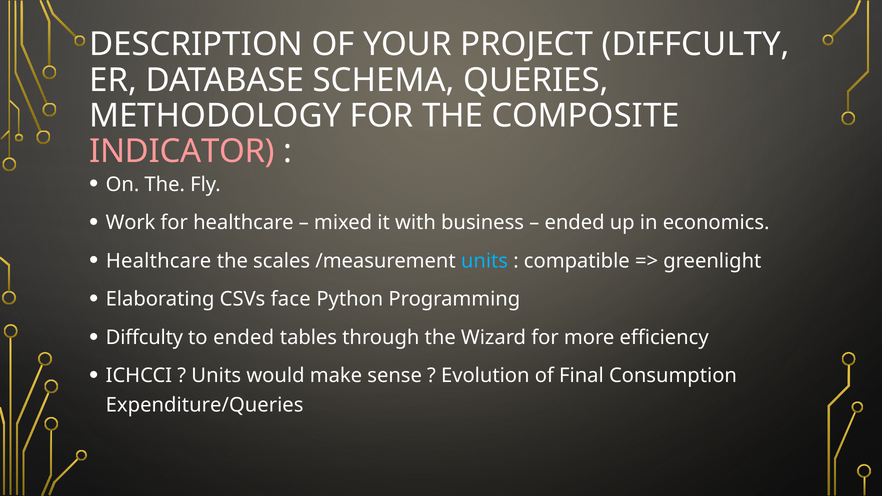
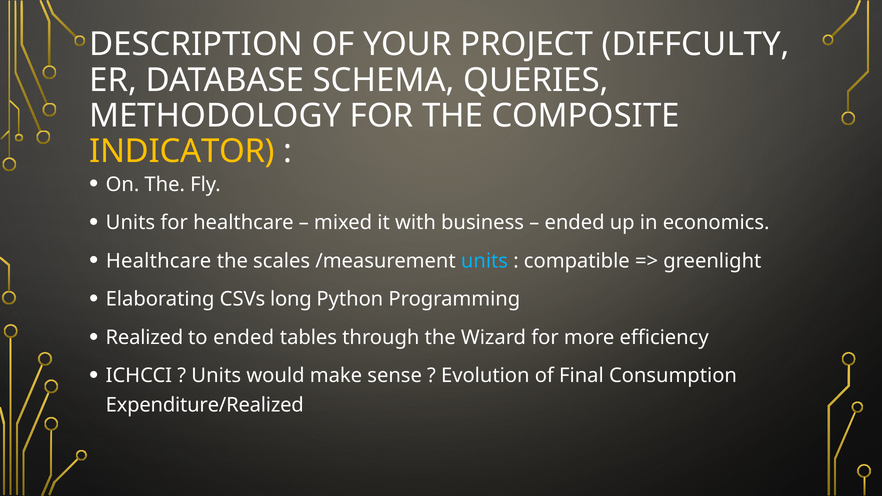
INDICATOR colour: pink -> yellow
Work at (131, 223): Work -> Units
face: face -> long
Diffculty at (144, 338): Diffculty -> Realized
Expenditure/Queries: Expenditure/Queries -> Expenditure/Realized
